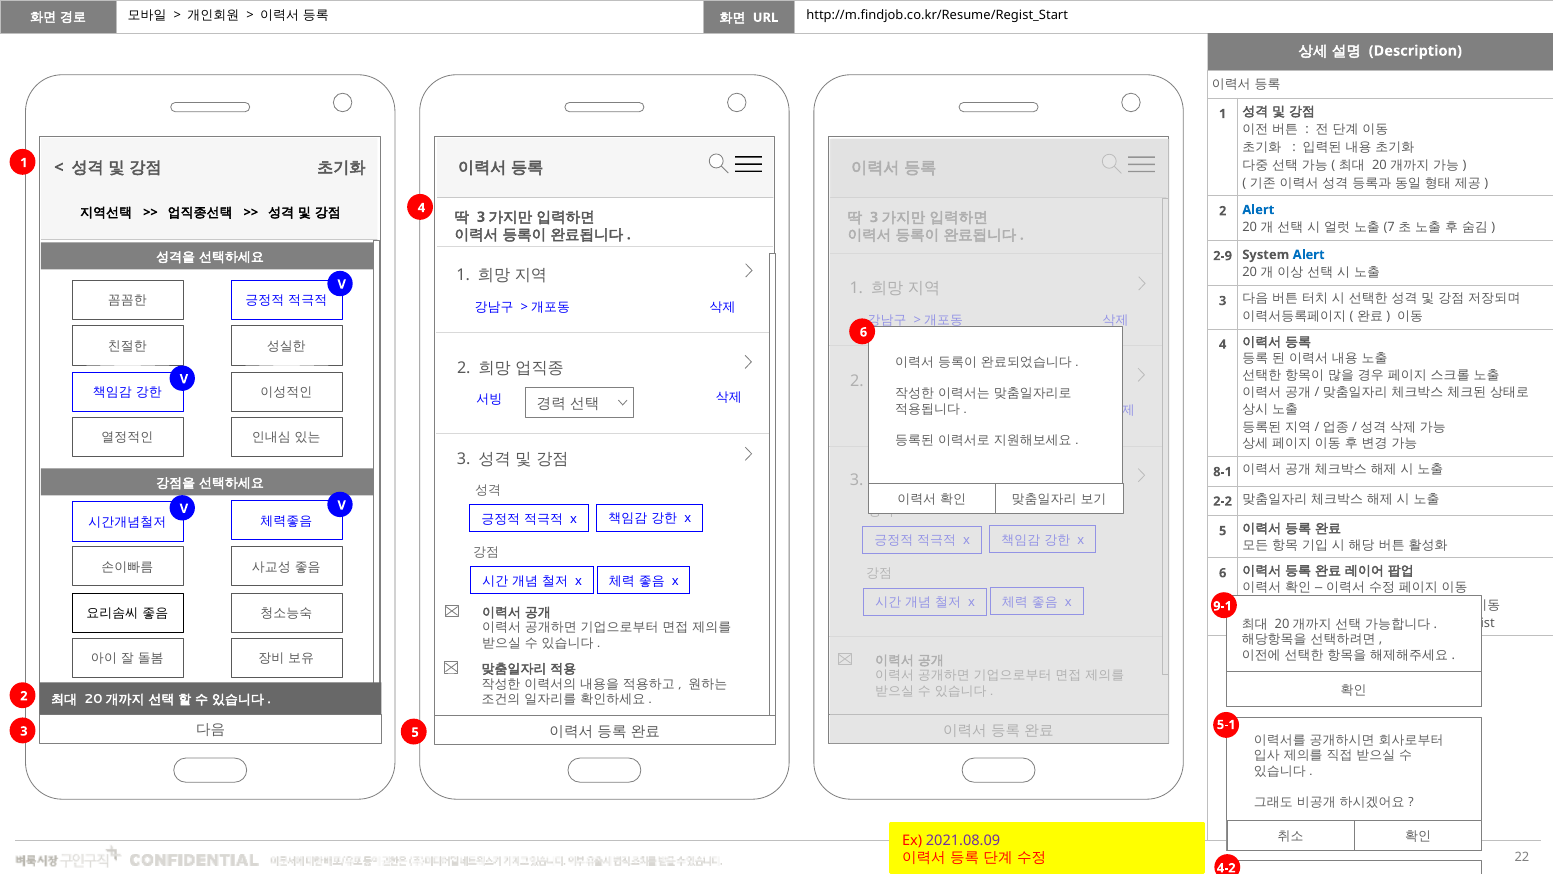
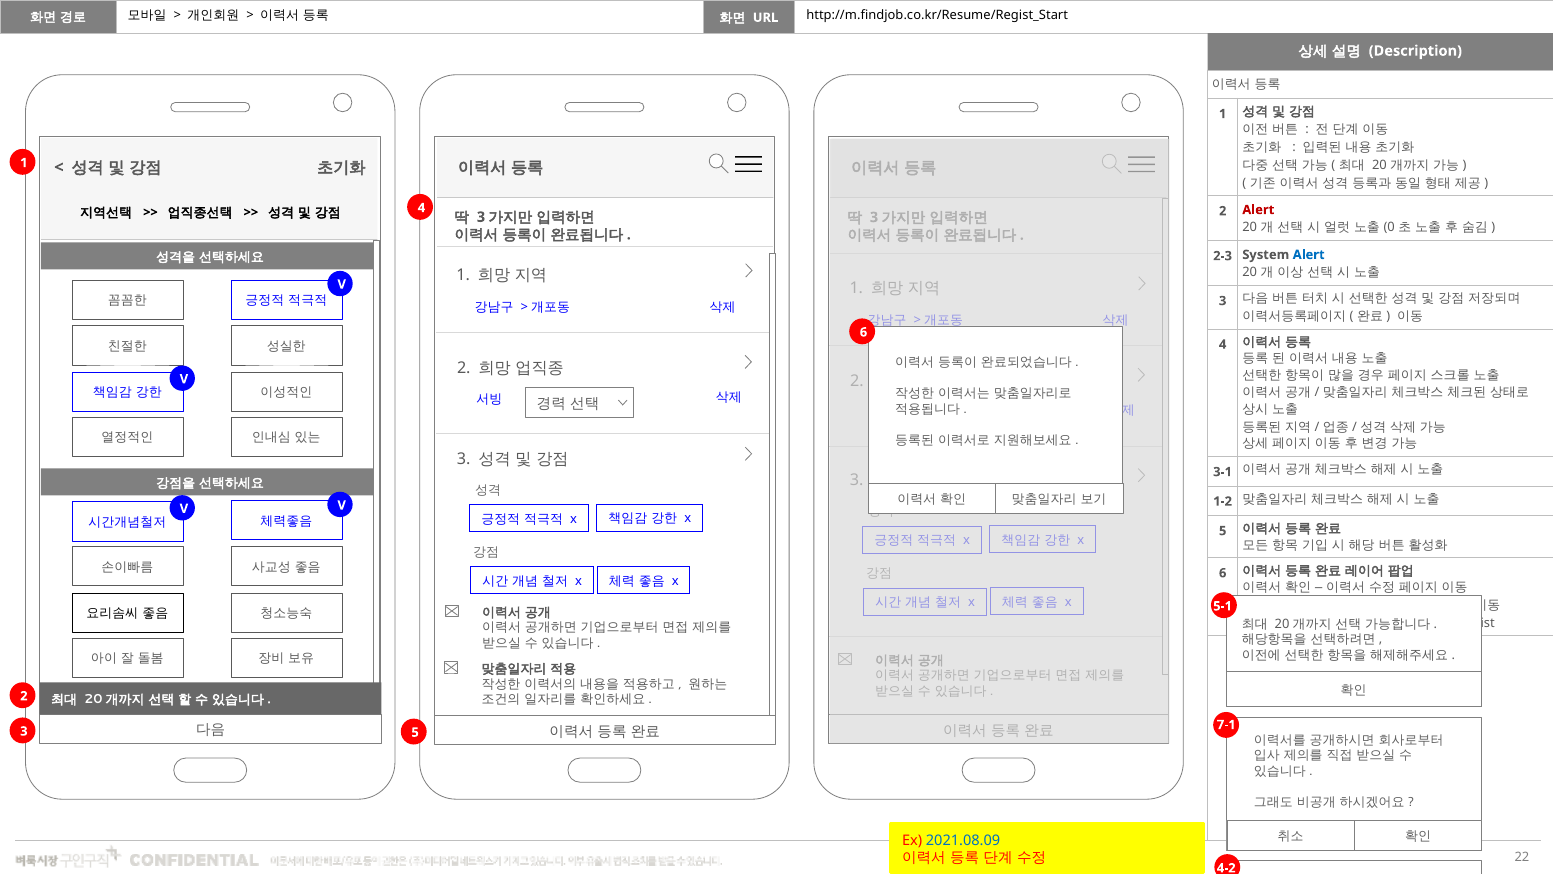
Alert at (1258, 210) colour: blue -> red
7: 7 -> 0
2-9: 2-9 -> 2-3
8-1: 8-1 -> 3-1
2-2: 2-2 -> 1-2
9-1: 9-1 -> 5-1
5-1: 5-1 -> 7-1
2021.08.09 colour: purple -> blue
